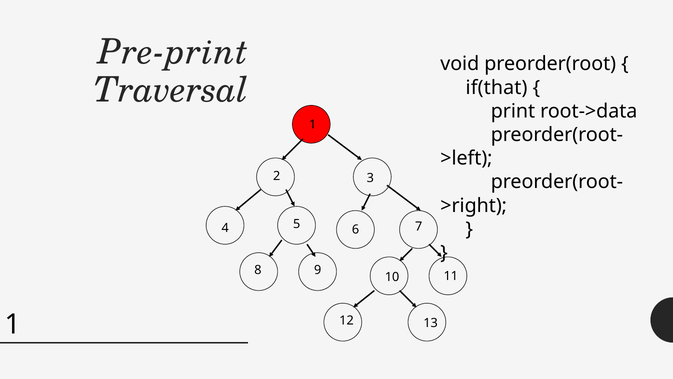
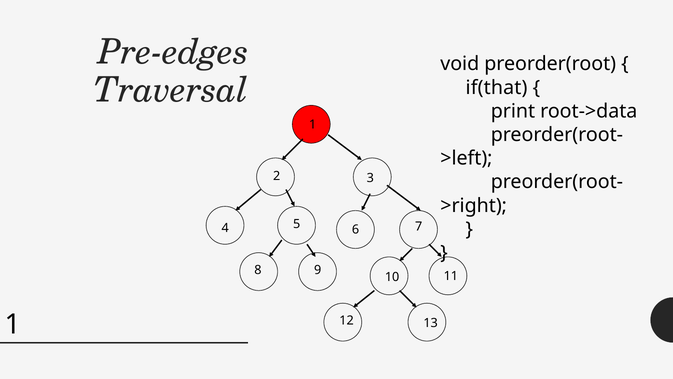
Pre-print: Pre-print -> Pre-edges
